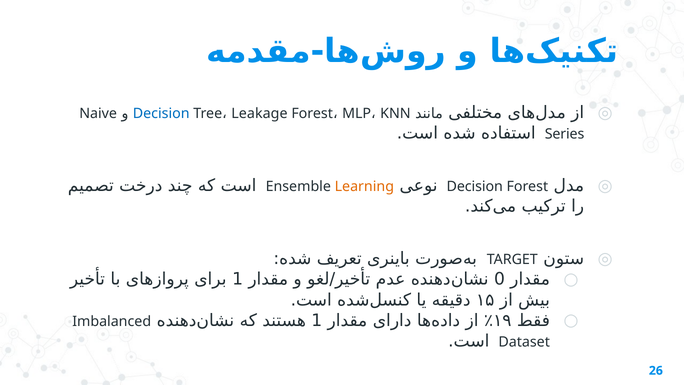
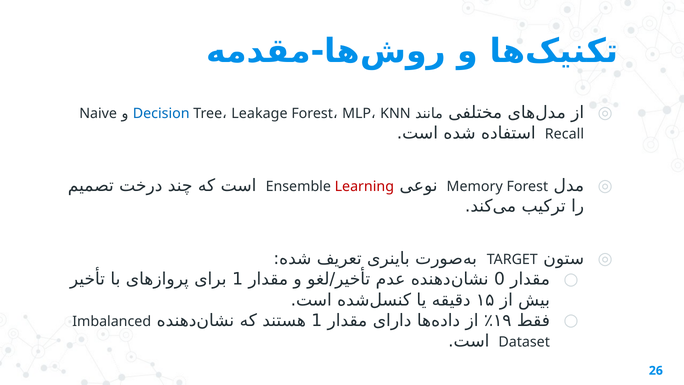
Series: Series -> Recall
Learning colour: orange -> red
Decision at (475, 187): Decision -> Memory
